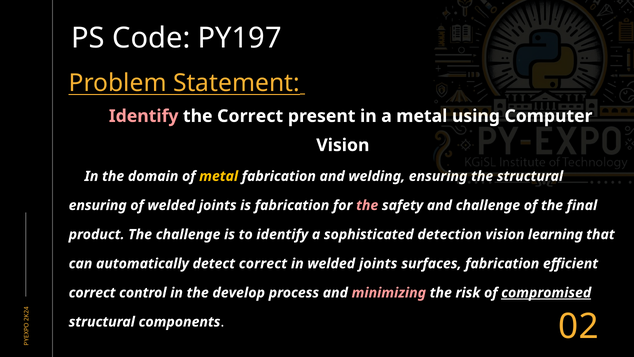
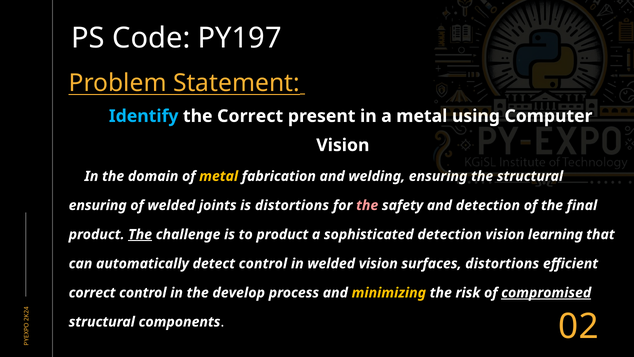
Identify at (144, 116) colour: pink -> light blue
is fabrication: fabrication -> distortions
and challenge: challenge -> detection
The at (140, 234) underline: none -> present
to identify: identify -> product
detect correct: correct -> control
in welded joints: joints -> vision
surfaces fabrication: fabrication -> distortions
minimizing colour: pink -> yellow
